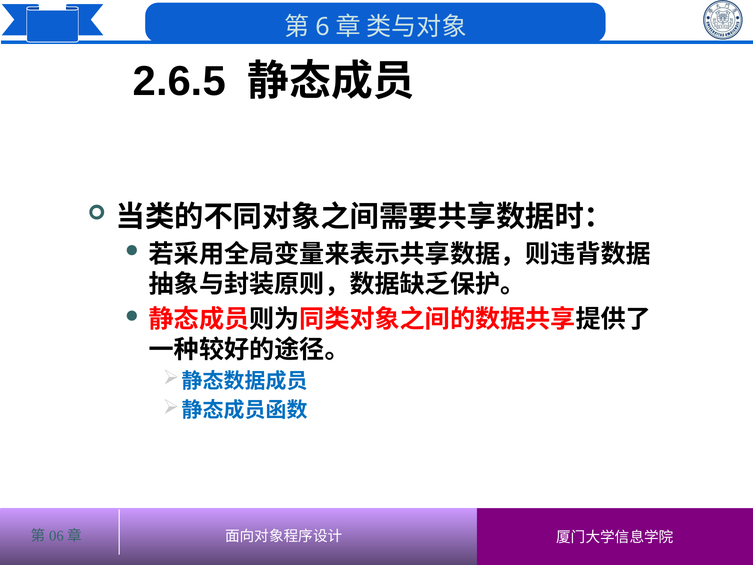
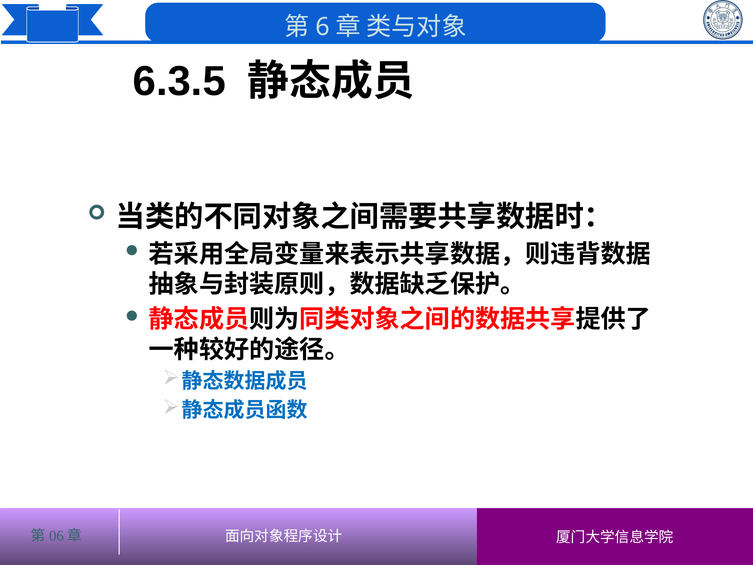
2.6.5: 2.6.5 -> 6.3.5
